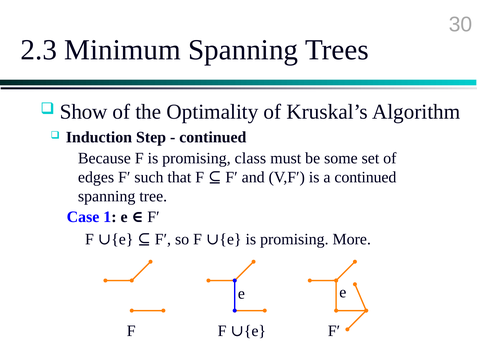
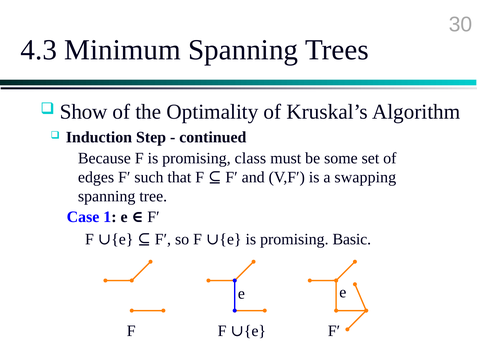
2.3: 2.3 -> 4.3
a continued: continued -> swapping
More: More -> Basic
